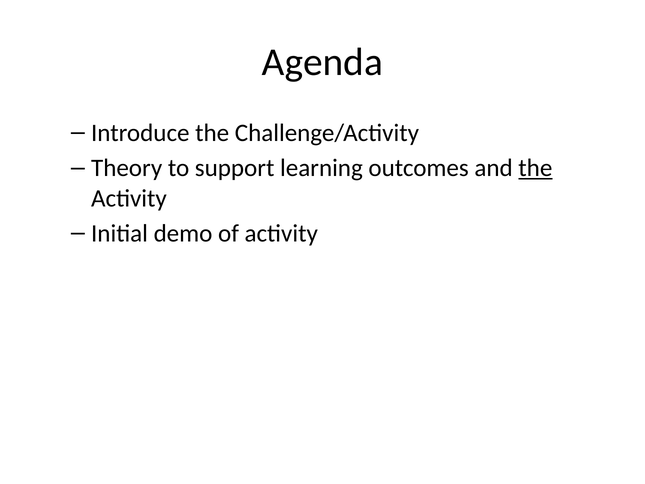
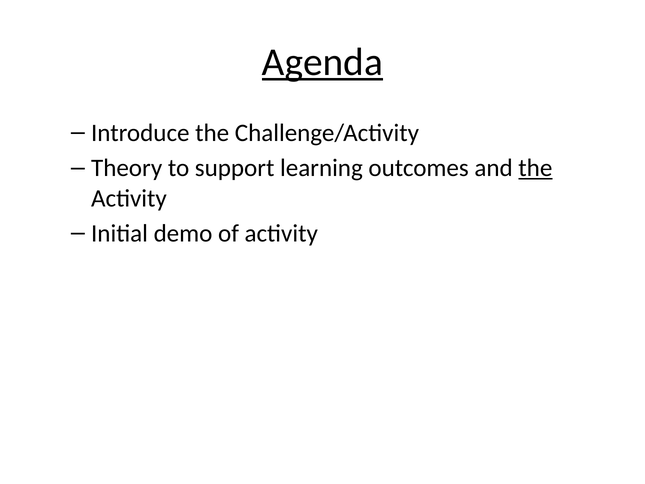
Agenda underline: none -> present
